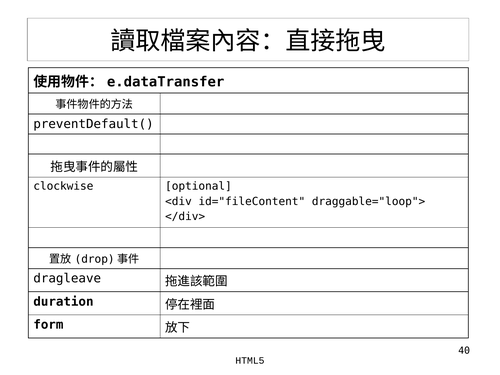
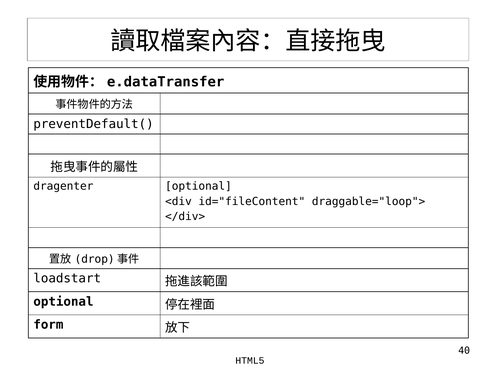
clockwise: clockwise -> dragenter
dragleave: dragleave -> loadstart
duration at (63, 302): duration -> optional
